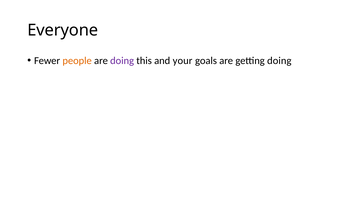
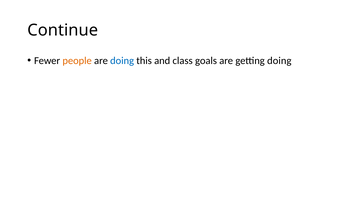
Everyone: Everyone -> Continue
doing at (122, 61) colour: purple -> blue
your: your -> class
